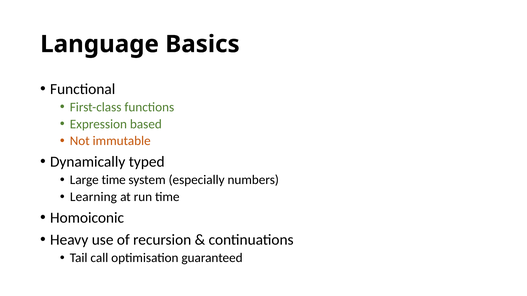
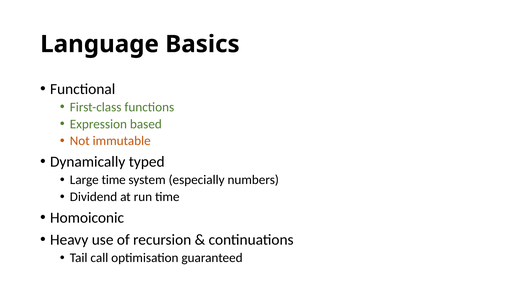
Learning: Learning -> Dividend
